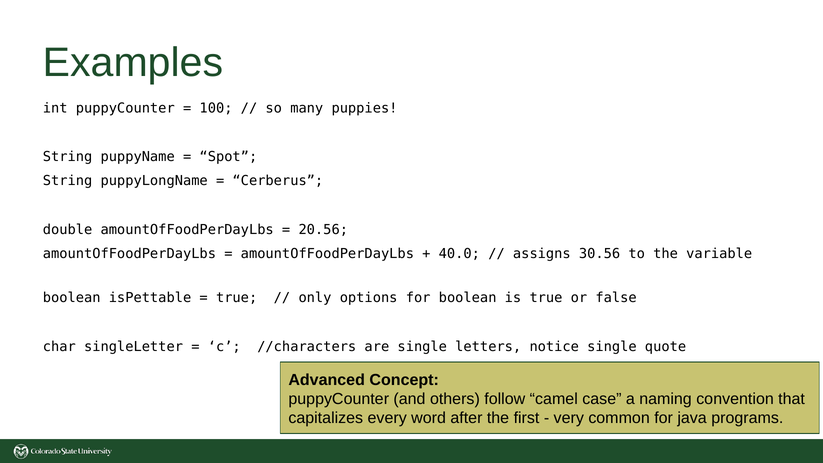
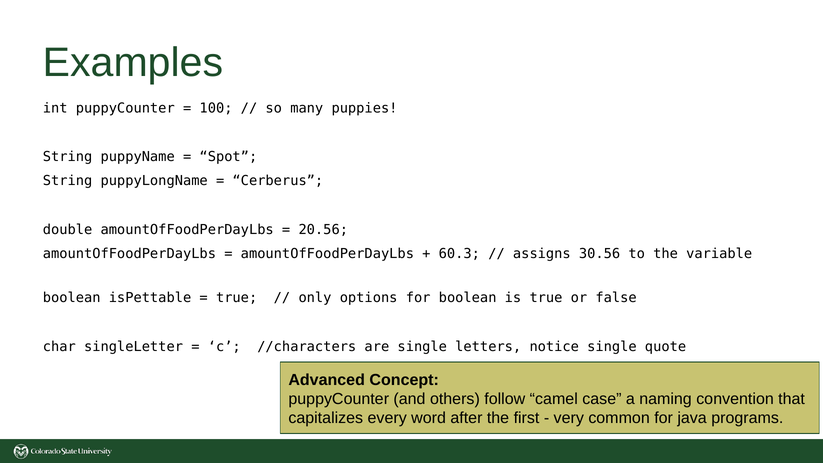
40.0: 40.0 -> 60.3
